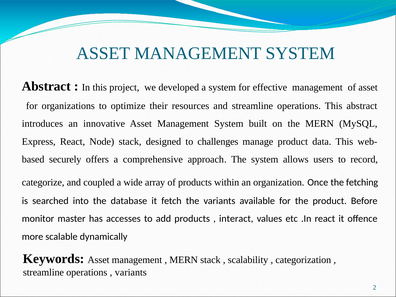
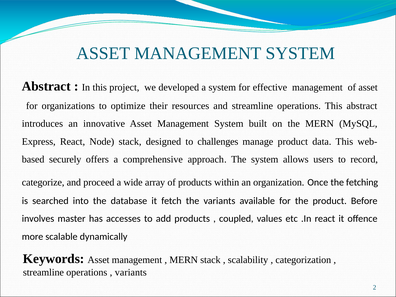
coupled: coupled -> proceed
monitor: monitor -> involves
interact: interact -> coupled
